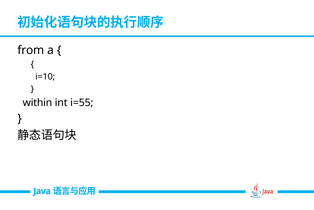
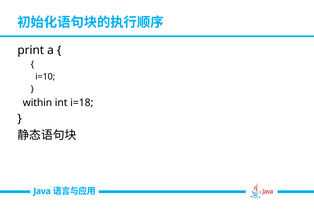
from: from -> print
i=55: i=55 -> i=18
